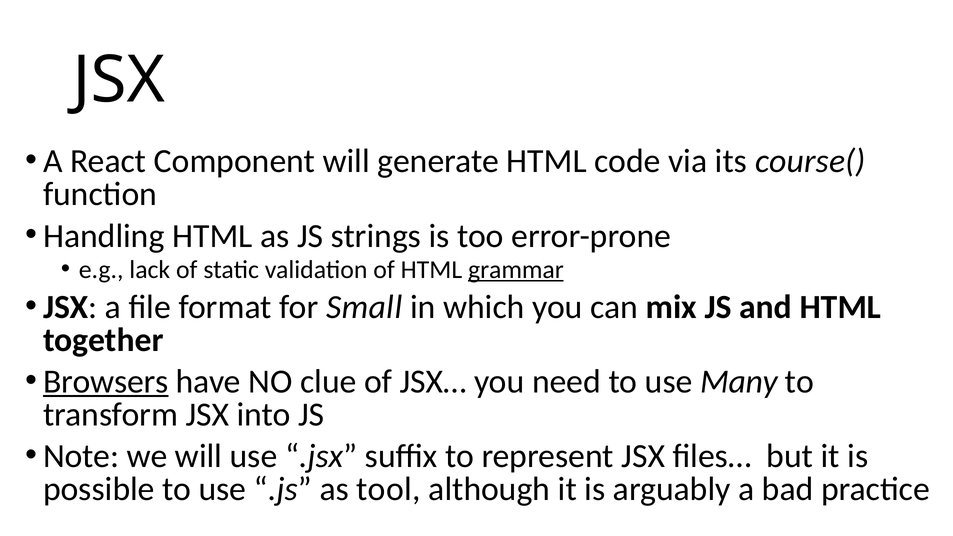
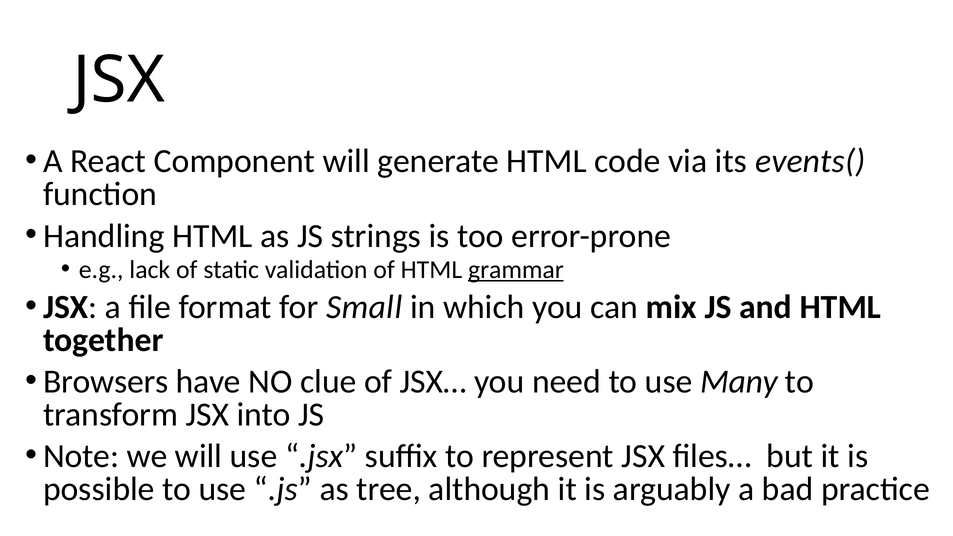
course(: course( -> events(
Browsers underline: present -> none
tool: tool -> tree
